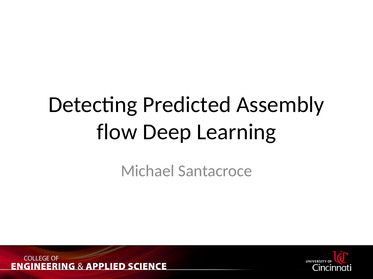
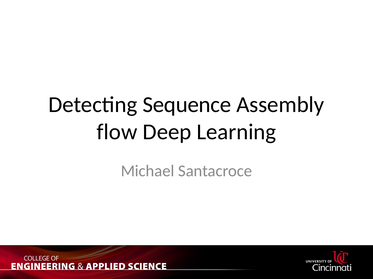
Predicted: Predicted -> Sequence
